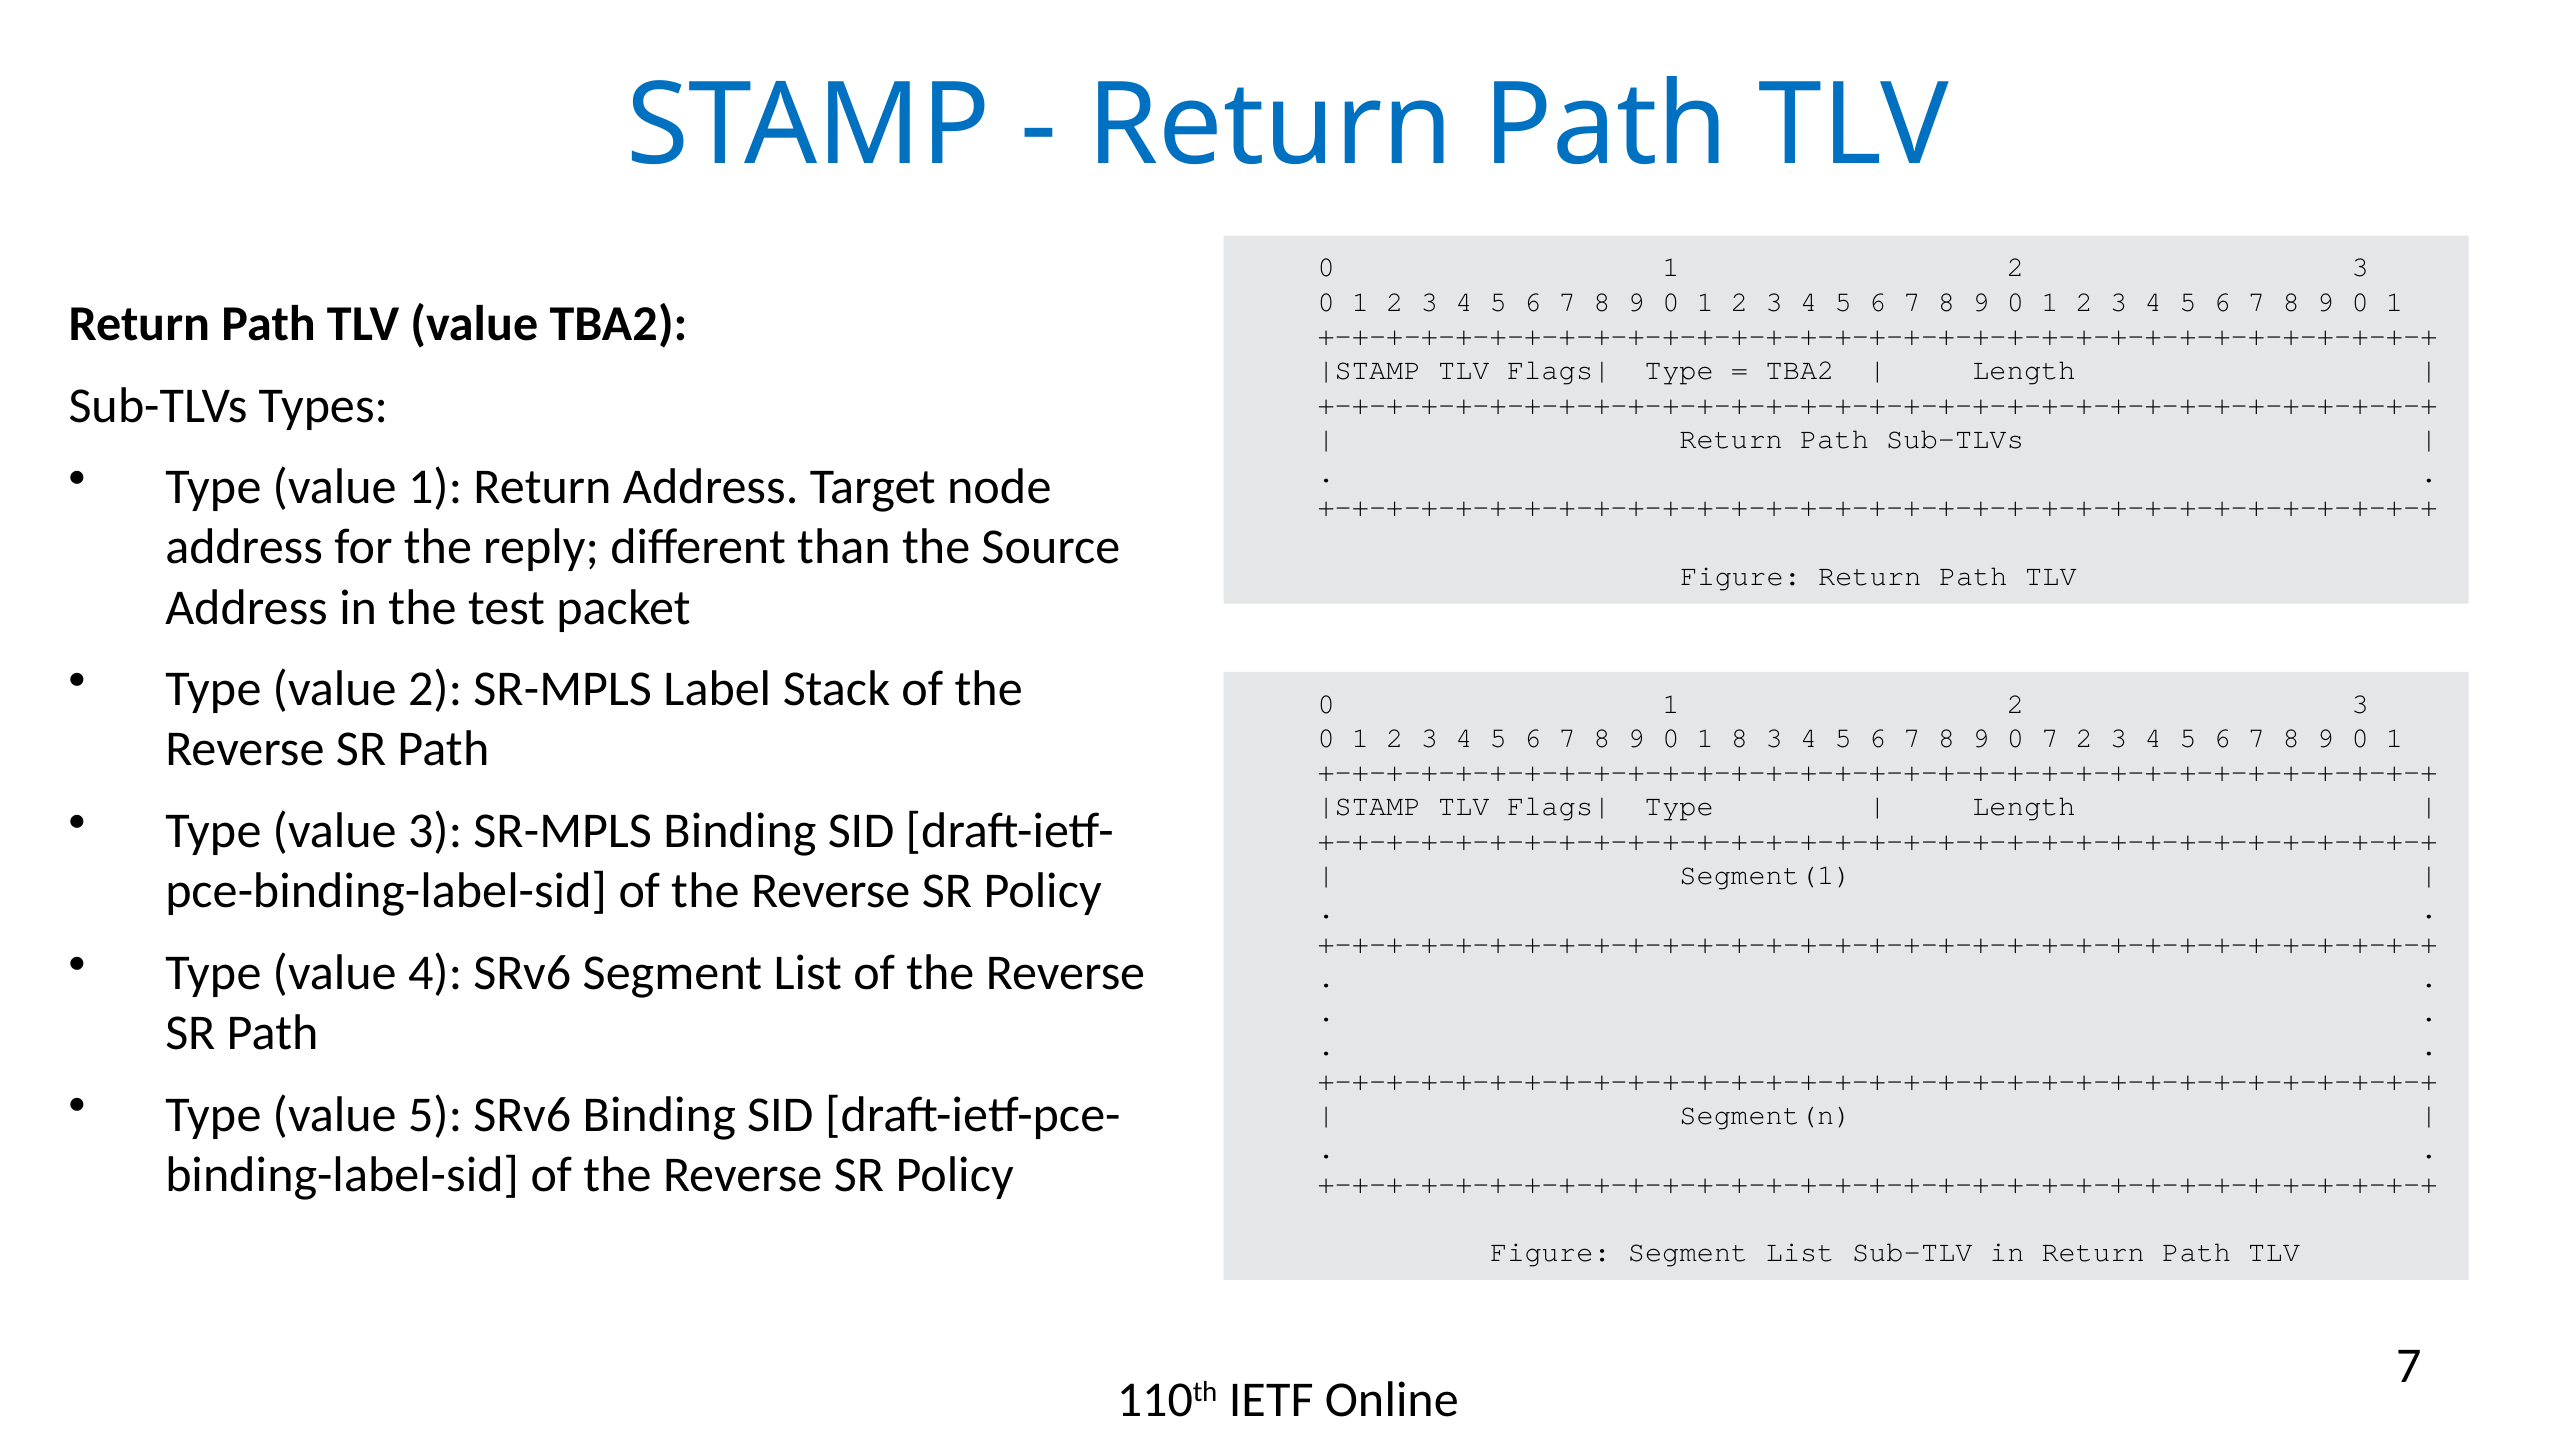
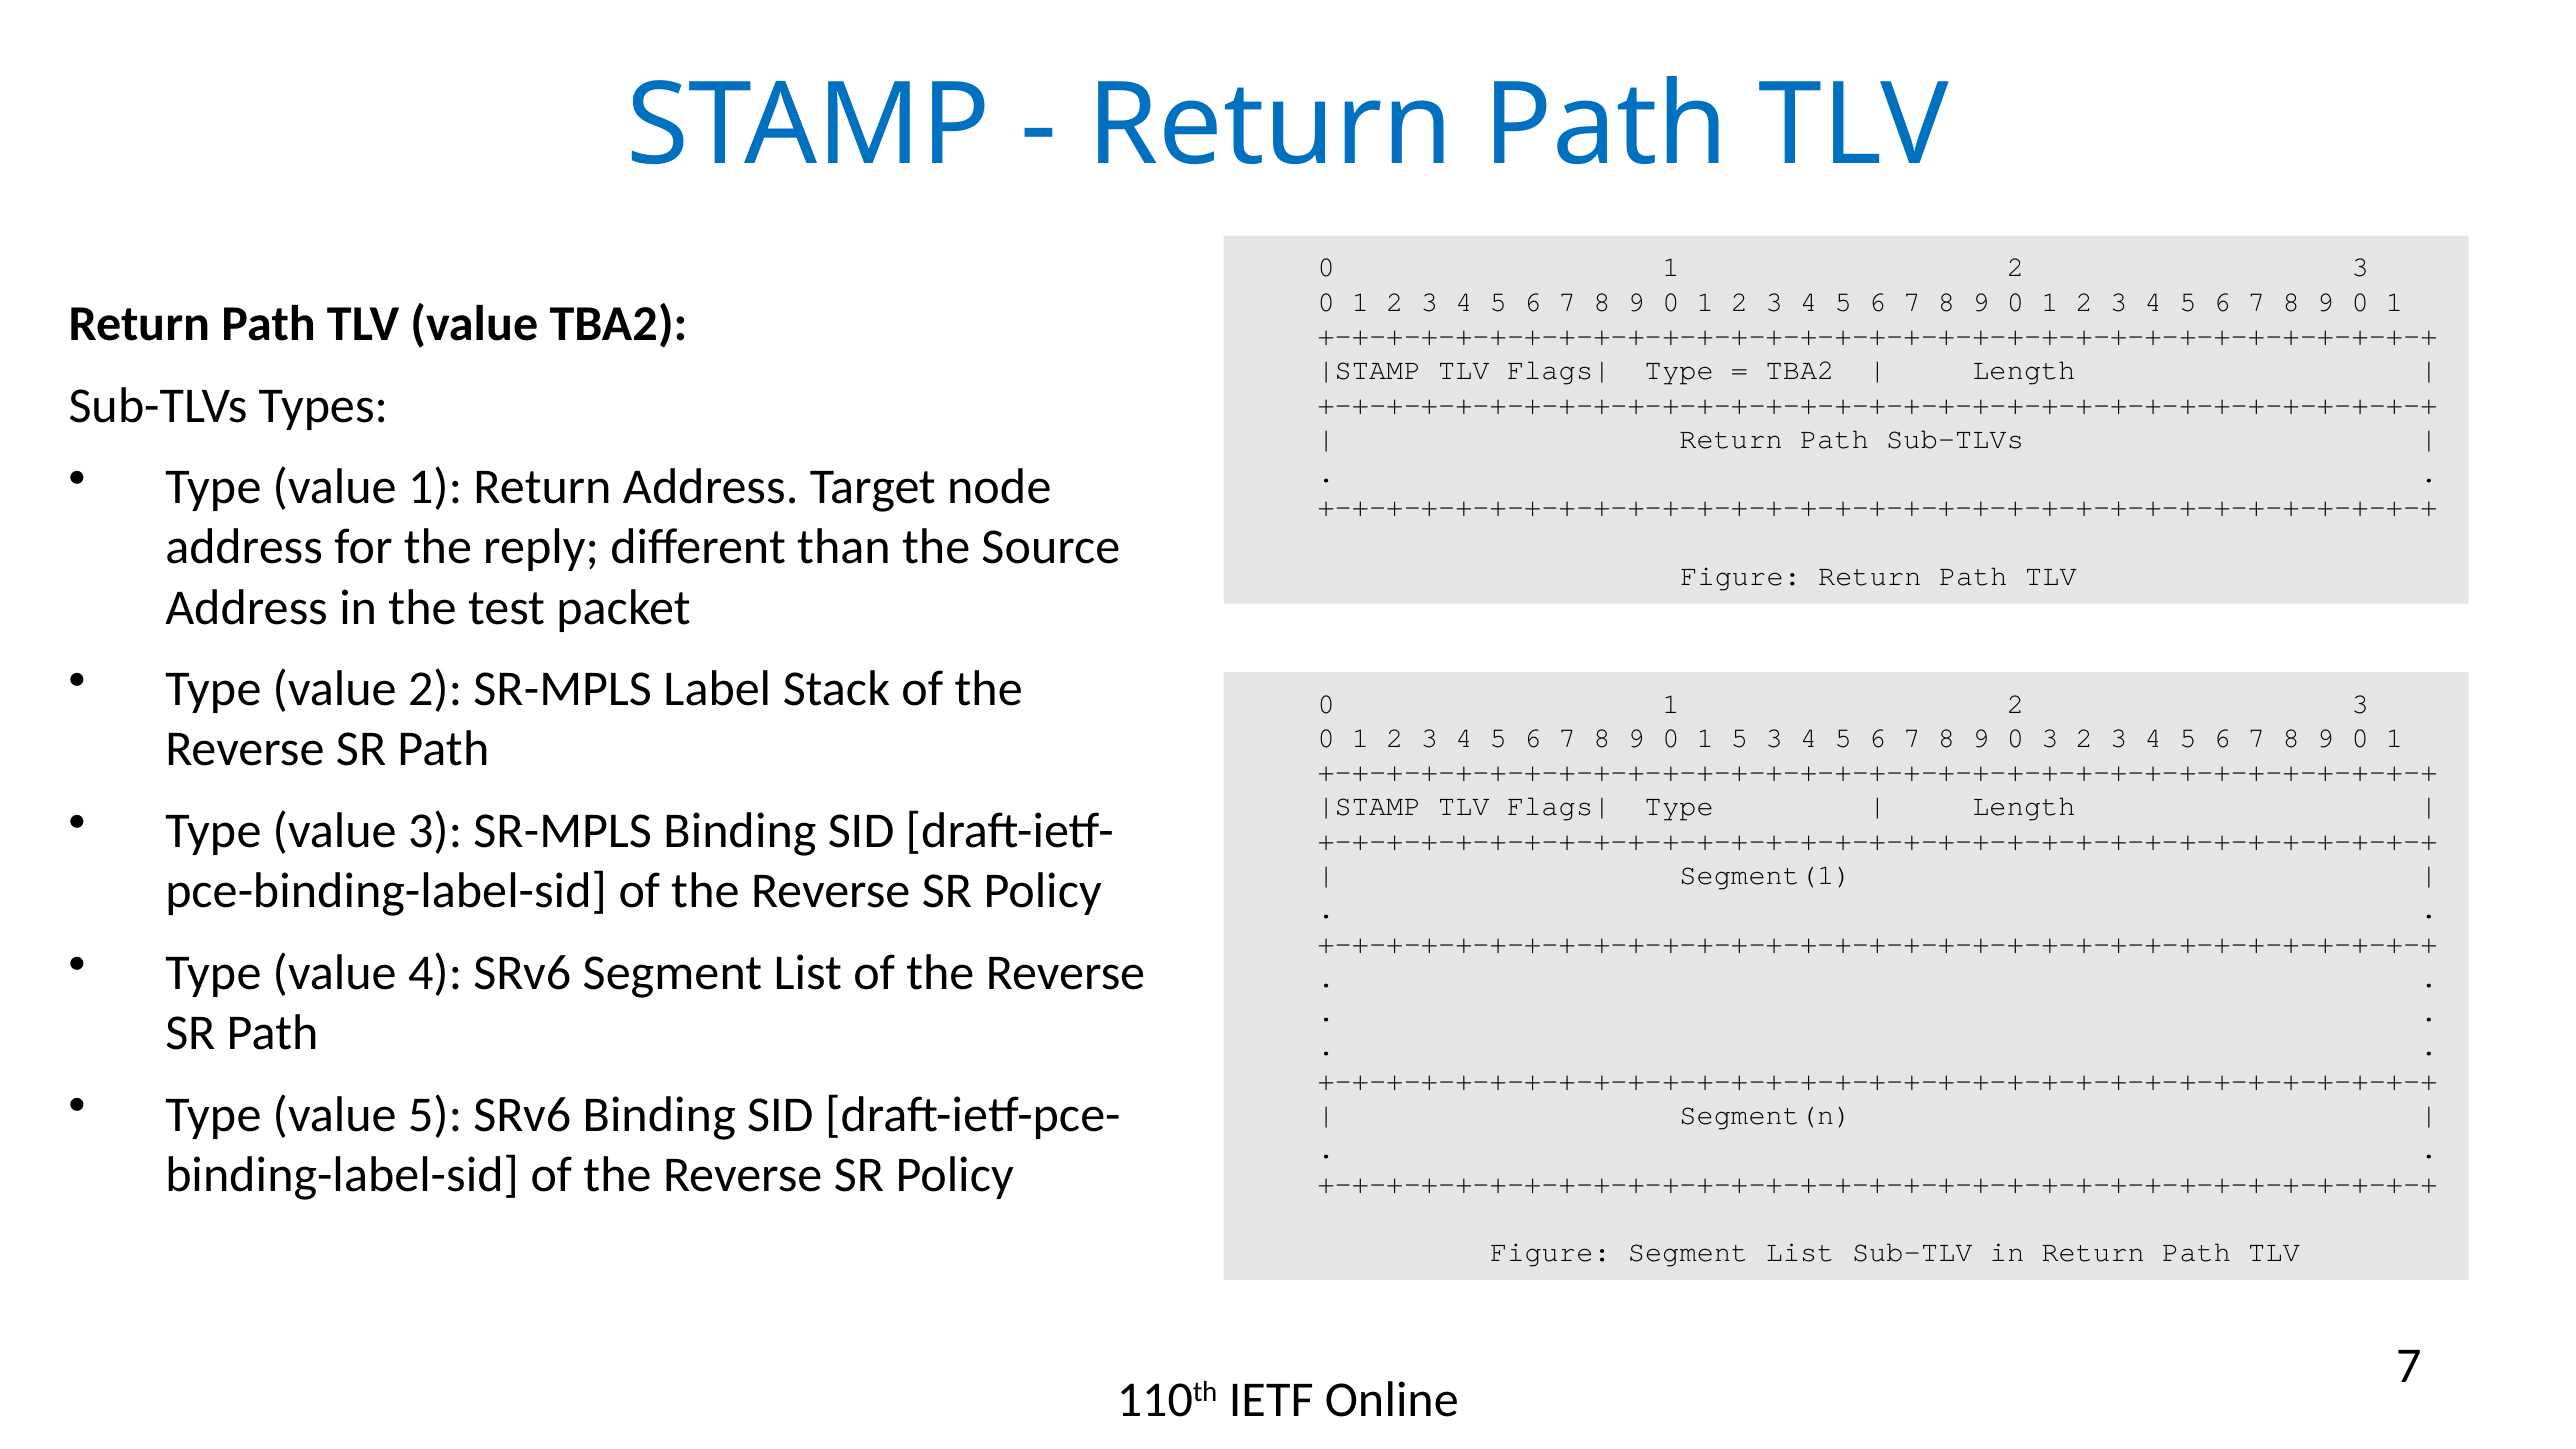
1 8: 8 -> 5
0 7: 7 -> 3
